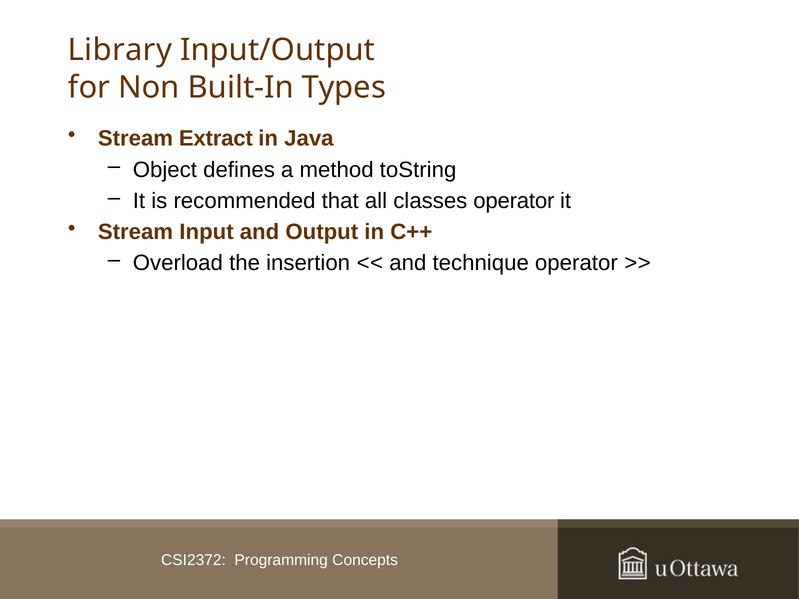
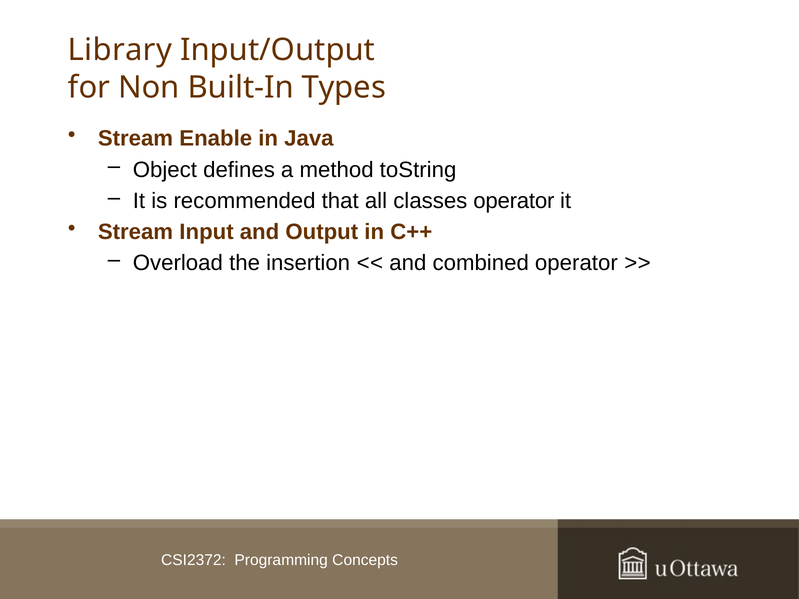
Extract: Extract -> Enable
technique: technique -> combined
